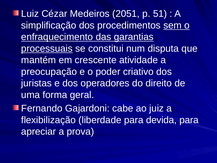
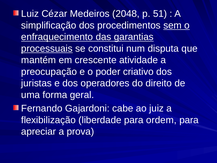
2051: 2051 -> 2048
devida: devida -> ordem
